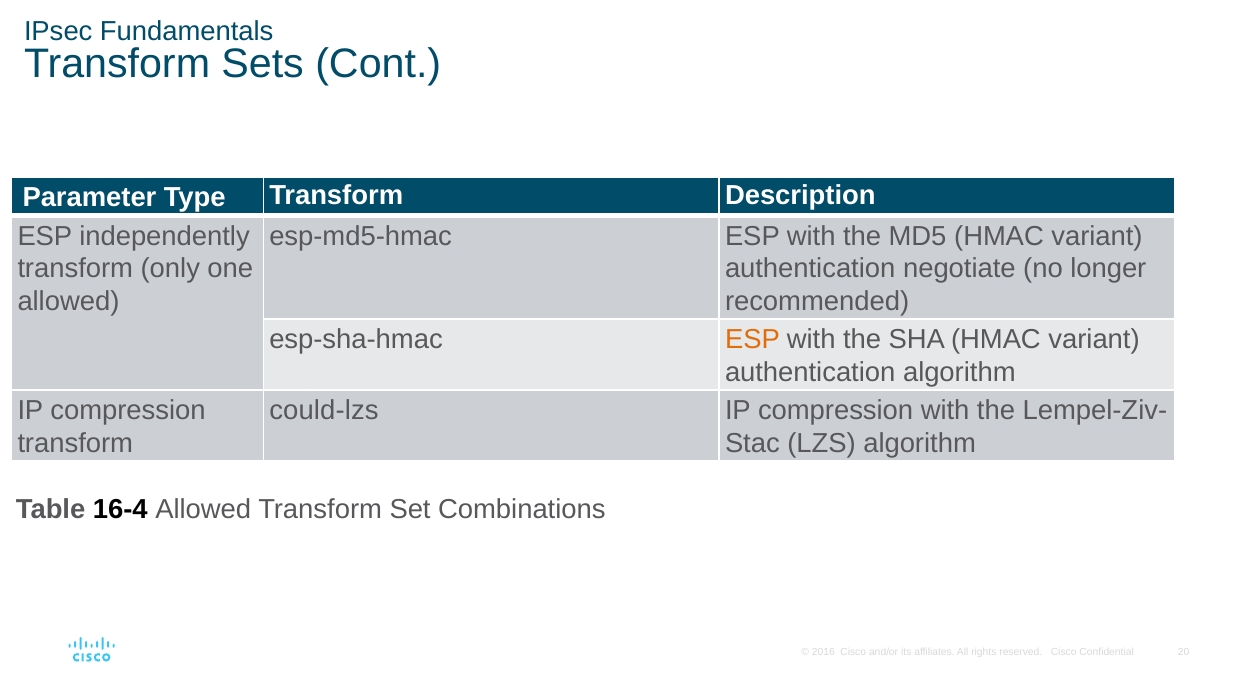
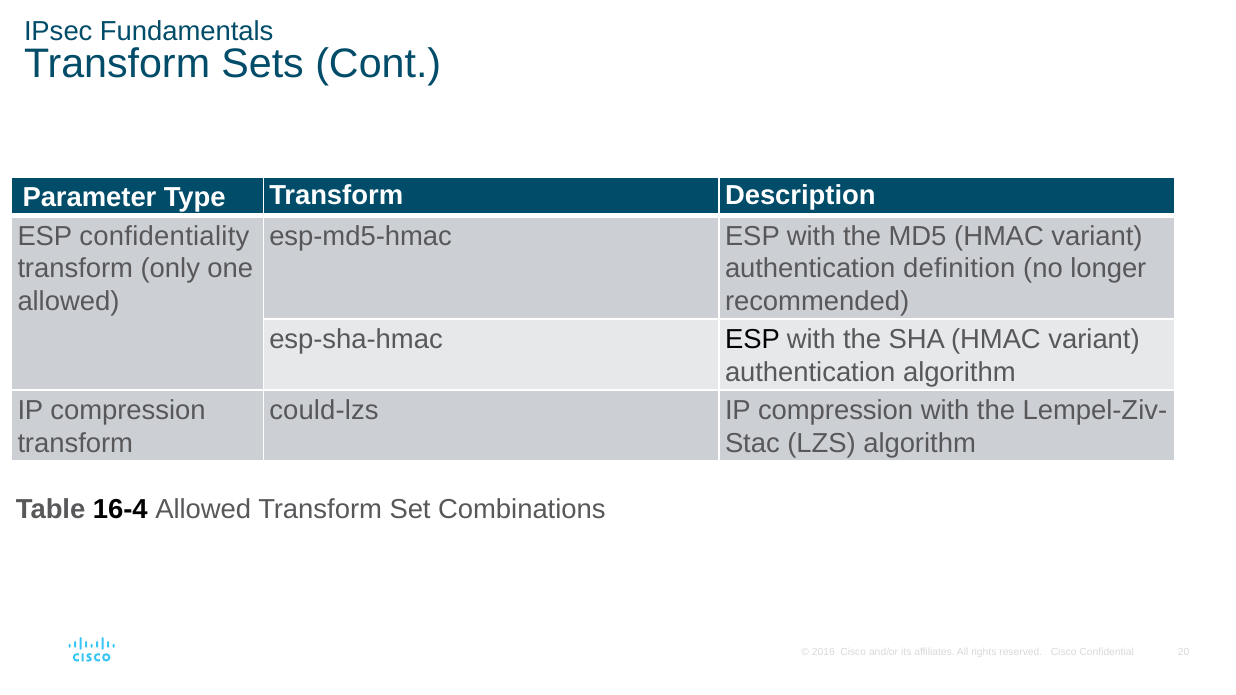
independently: independently -> confidentiality
negotiate: negotiate -> definition
ESP at (752, 340) colour: orange -> black
